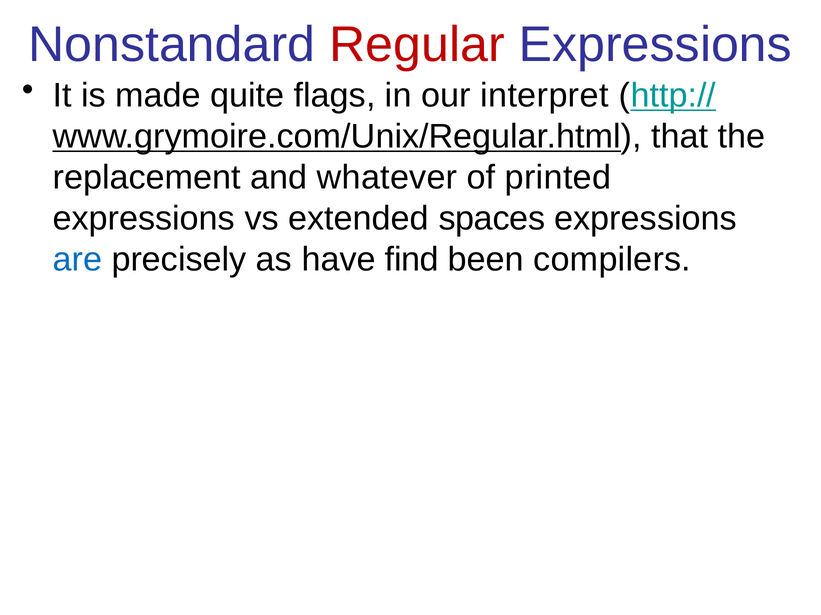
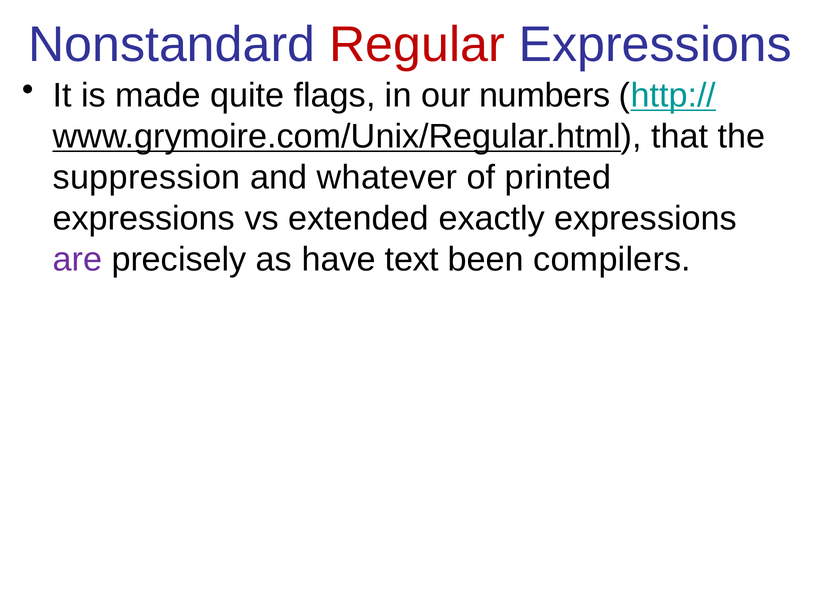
interpret: interpret -> numbers
replacement: replacement -> suppression
spaces: spaces -> exactly
are colour: blue -> purple
find: find -> text
